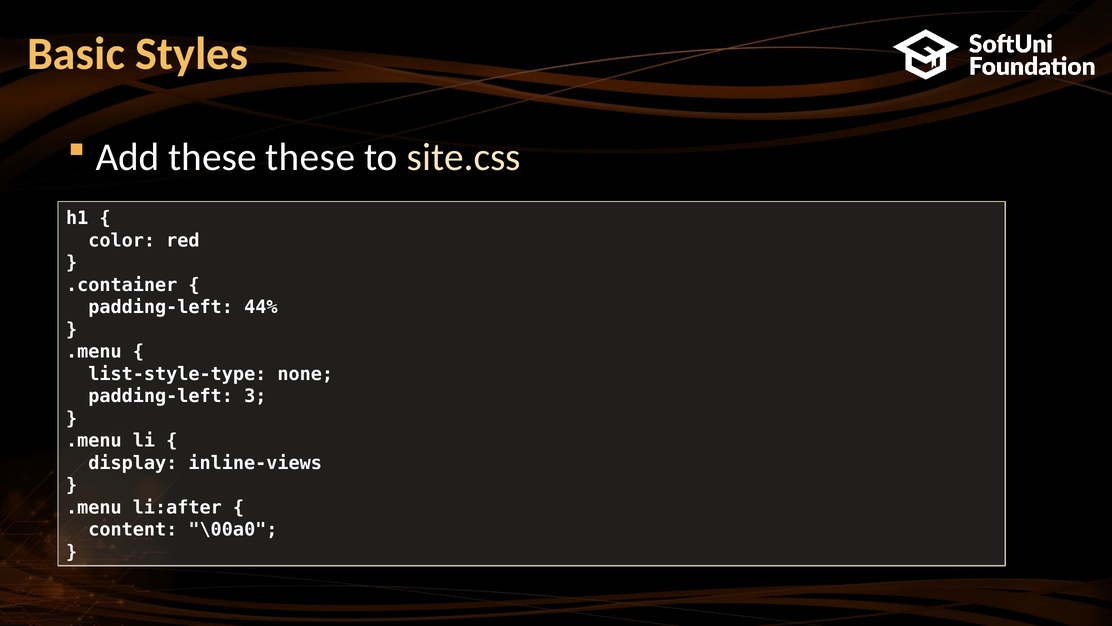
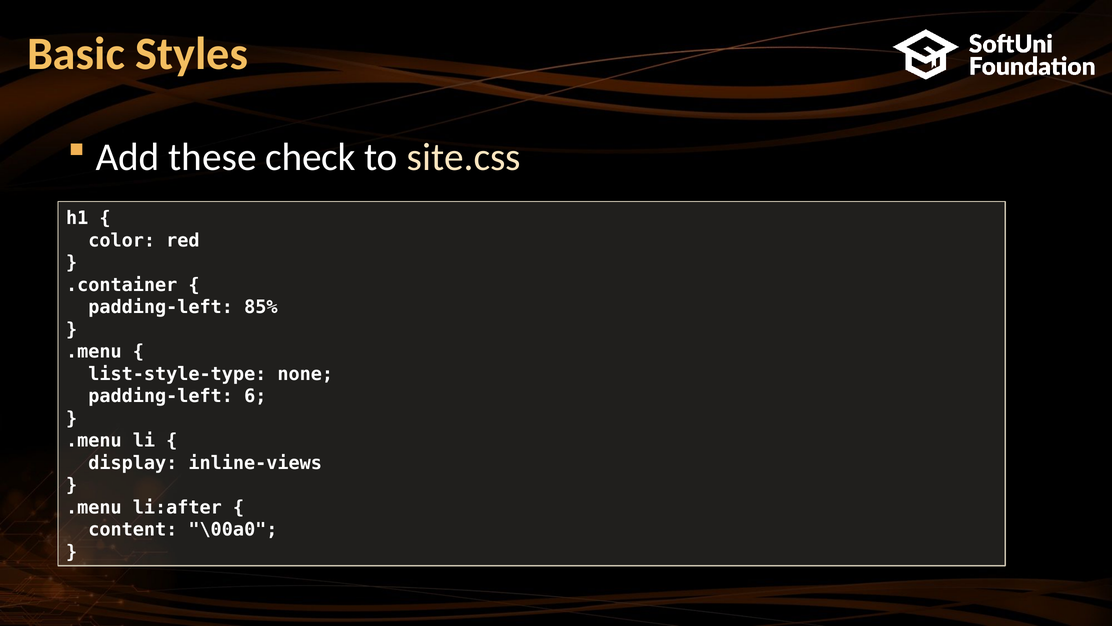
these these: these -> check
44%: 44% -> 85%
3: 3 -> 6
